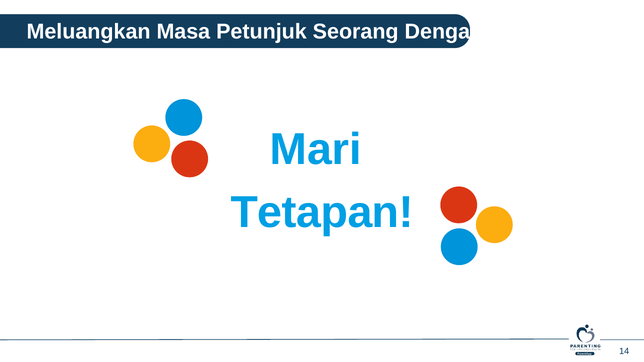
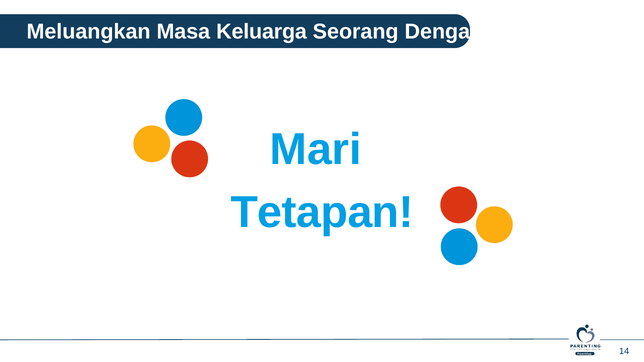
Petunjuk: Petunjuk -> Keluarga
